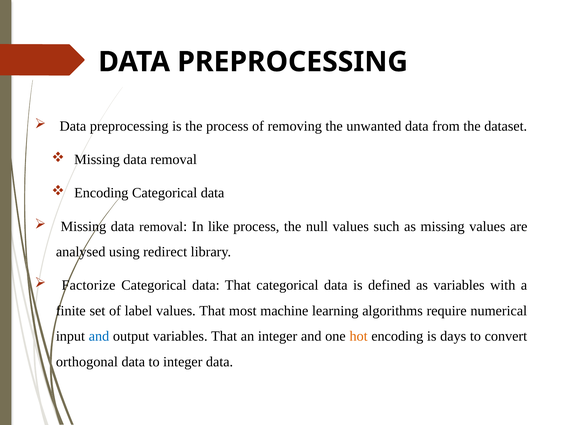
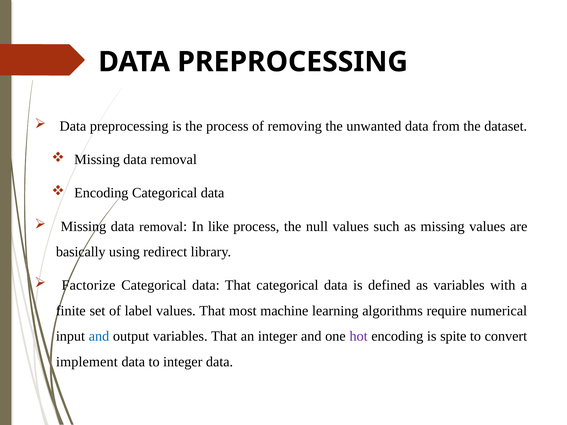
analysed: analysed -> basically
hot colour: orange -> purple
days: days -> spite
orthogonal: orthogonal -> implement
